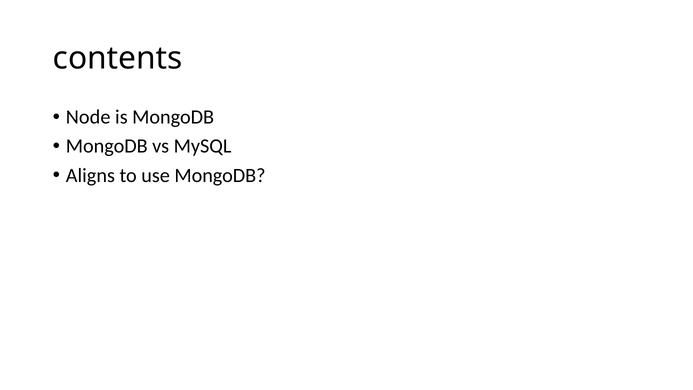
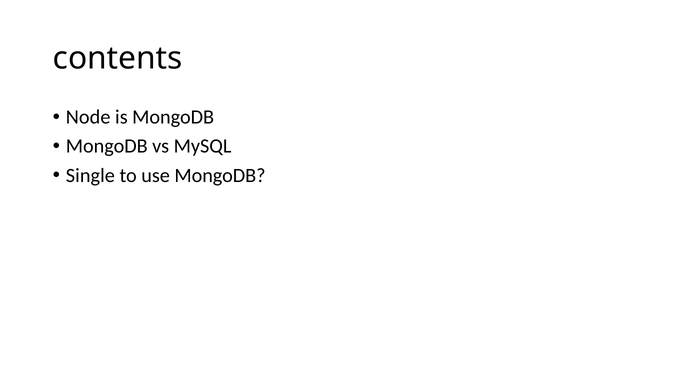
Aligns: Aligns -> Single
